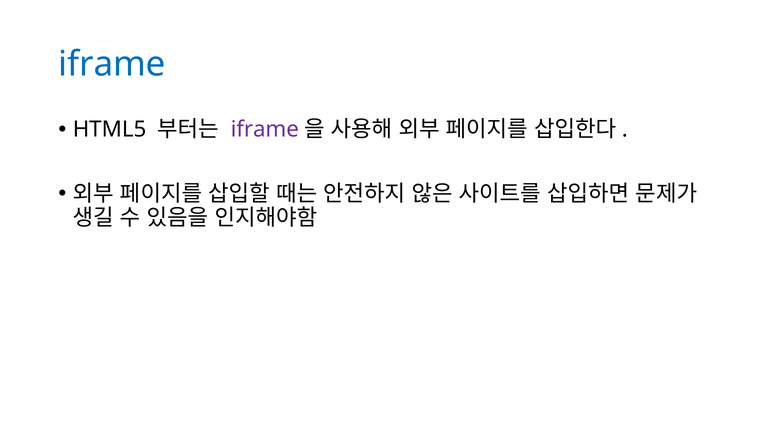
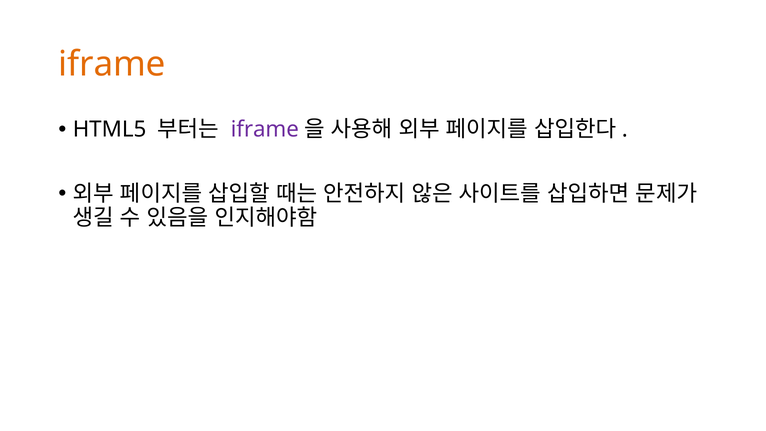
iframe at (112, 64) colour: blue -> orange
